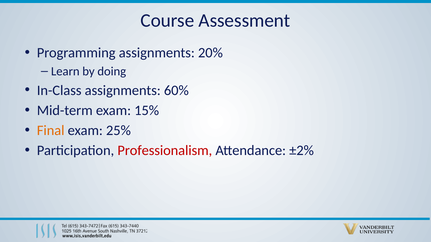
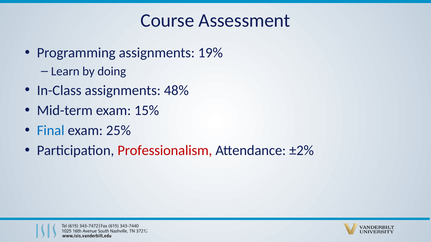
20%: 20% -> 19%
60%: 60% -> 48%
Final colour: orange -> blue
